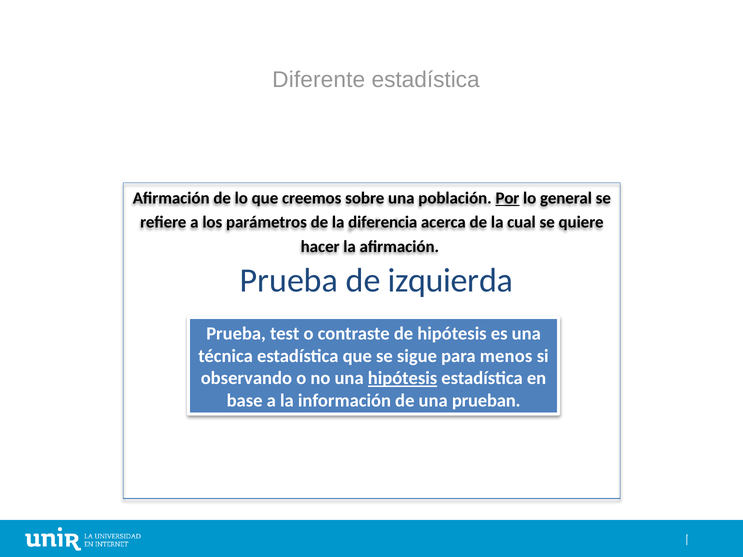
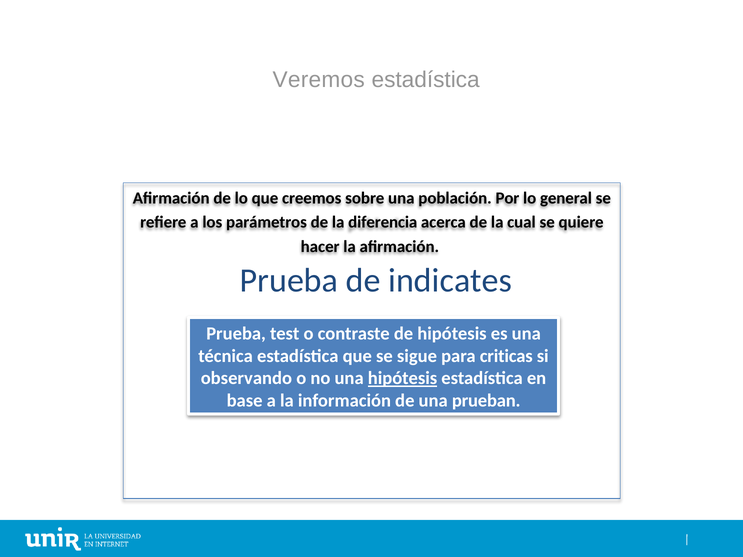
Diferente: Diferente -> Veremos
Por underline: present -> none
izquierda: izquierda -> indicates
menos: menos -> criticas
